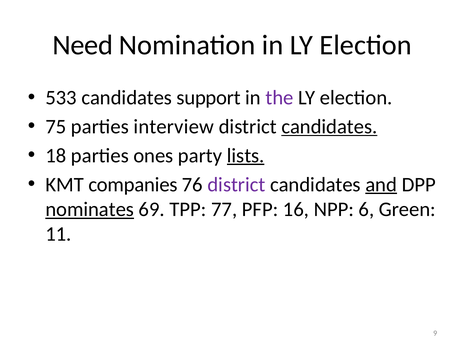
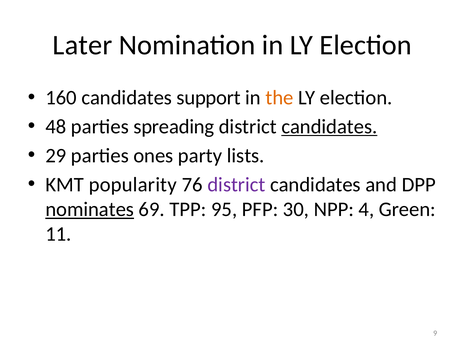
Need: Need -> Later
533: 533 -> 160
the colour: purple -> orange
75: 75 -> 48
interview: interview -> spreading
18: 18 -> 29
lists underline: present -> none
companies: companies -> popularity
and underline: present -> none
77: 77 -> 95
16: 16 -> 30
6: 6 -> 4
